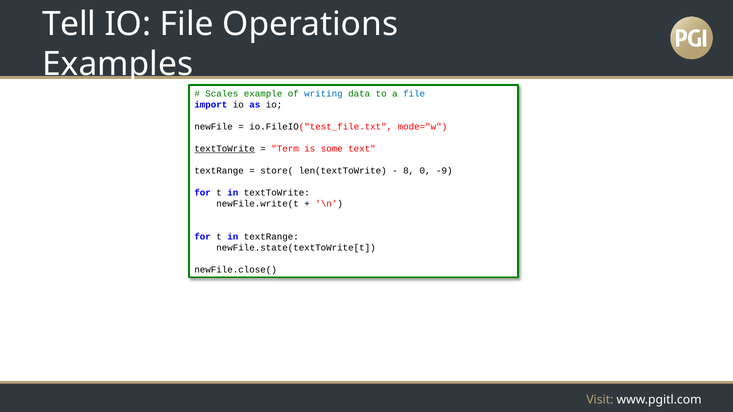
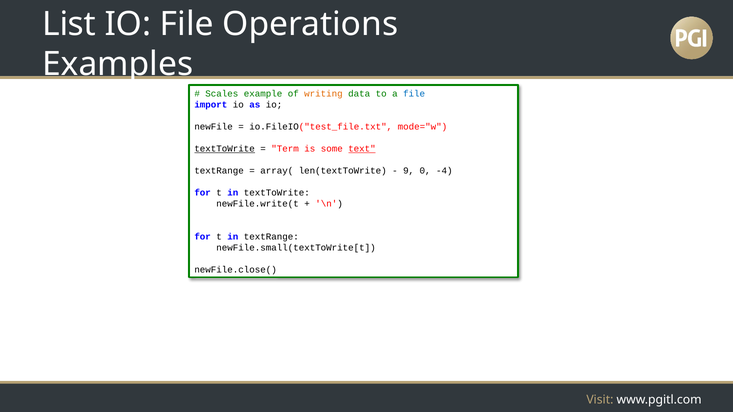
Tell: Tell -> List
writing colour: blue -> orange
text underline: none -> present
store(: store( -> array(
8: 8 -> 9
-9: -9 -> -4
newFile.state(textToWrite[t: newFile.state(textToWrite[t -> newFile.small(textToWrite[t
